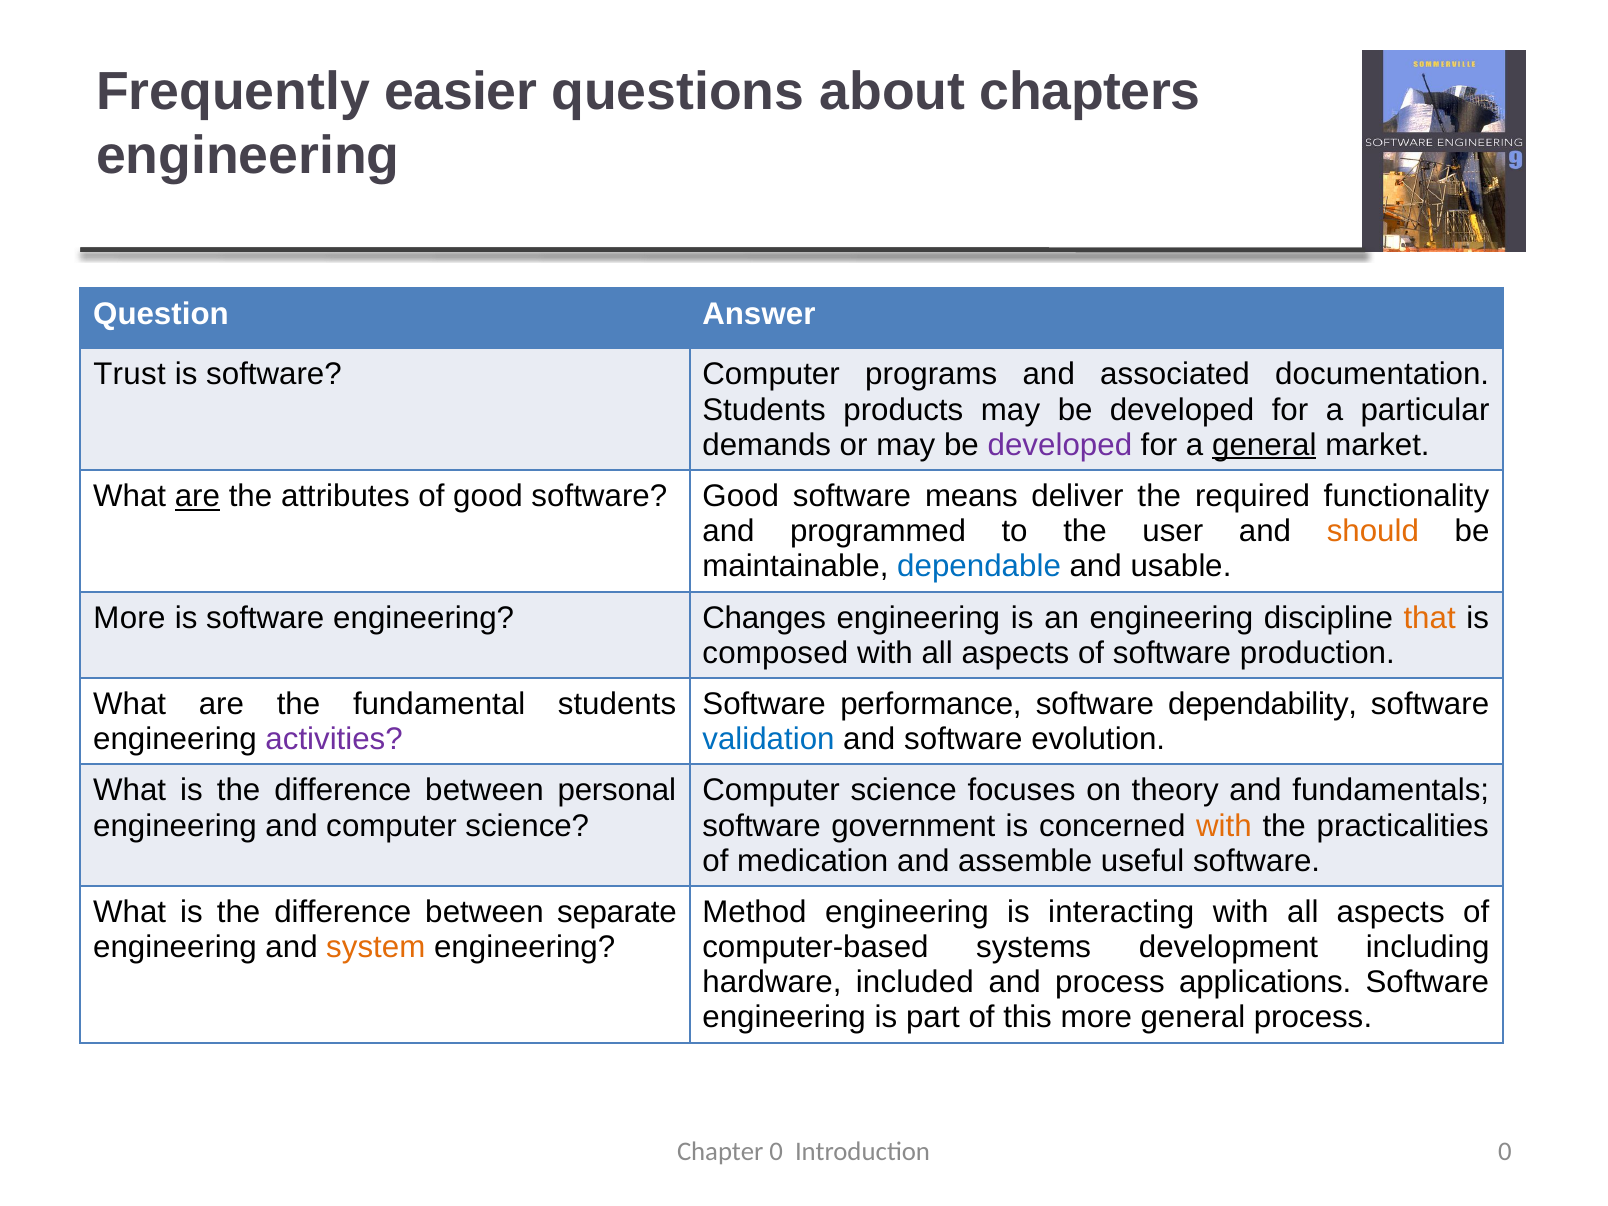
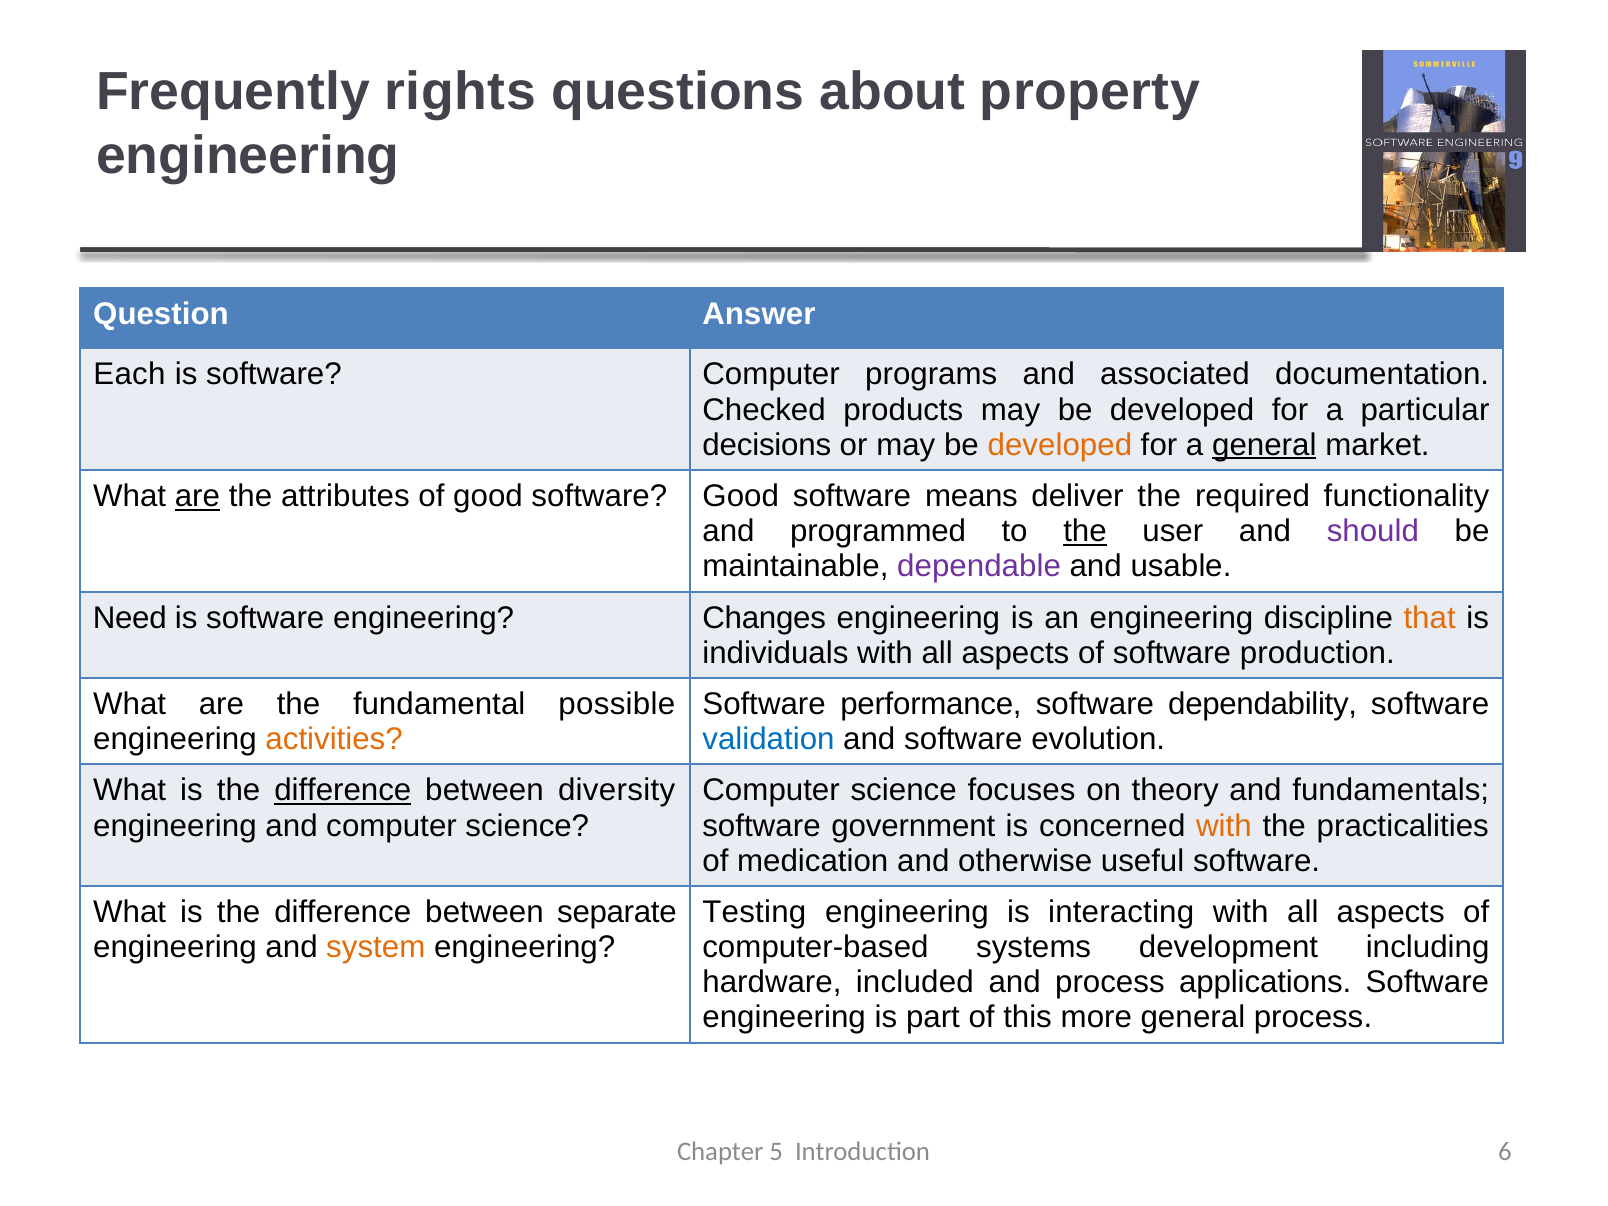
easier: easier -> rights
chapters: chapters -> property
Trust: Trust -> Each
Students at (764, 410): Students -> Checked
demands: demands -> decisions
developed at (1060, 445) colour: purple -> orange
the at (1085, 531) underline: none -> present
should colour: orange -> purple
dependable colour: blue -> purple
More at (129, 618): More -> Need
composed: composed -> individuals
fundamental students: students -> possible
activities colour: purple -> orange
difference at (343, 791) underline: none -> present
personal: personal -> diversity
assemble: assemble -> otherwise
Method: Method -> Testing
Chapter 0: 0 -> 5
Introduction 0: 0 -> 6
